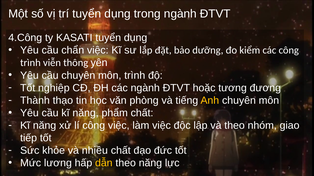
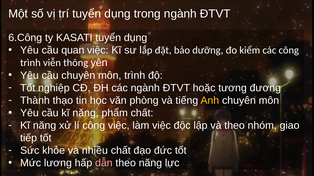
4.Công: 4.Công -> 6.Công
chẩn: chẩn -> quan
dẫn colour: yellow -> pink
